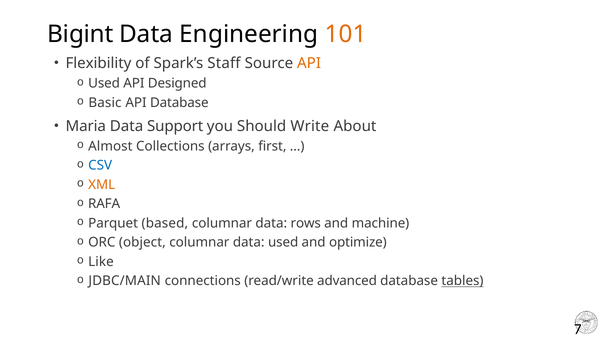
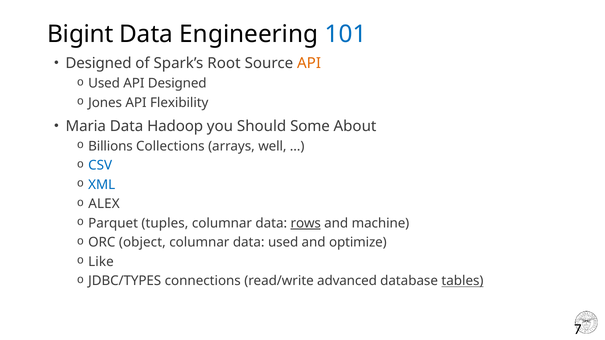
101 colour: orange -> blue
Flexibility at (98, 63): Flexibility -> Designed
Staff: Staff -> Root
Basic: Basic -> Jones
API Database: Database -> Flexibility
Support: Support -> Hadoop
Write: Write -> Some
Almost: Almost -> Billions
first: first -> well
XML colour: orange -> blue
RAFA: RAFA -> ALEX
based: based -> tuples
rows underline: none -> present
JDBC/MAIN: JDBC/MAIN -> JDBC/TYPES
